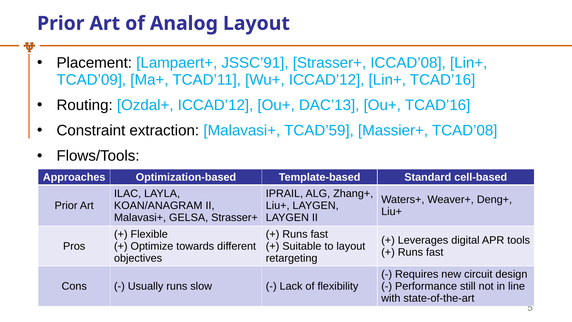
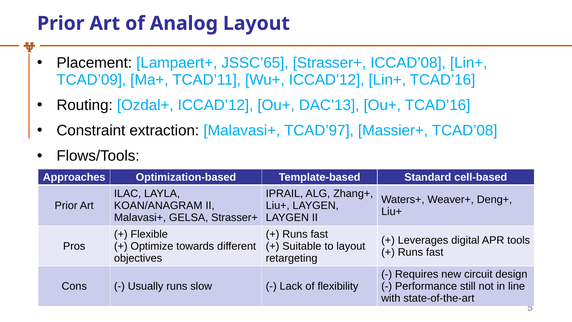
JSSC’91: JSSC’91 -> JSSC’65
TCAD’59: TCAD’59 -> TCAD’97
